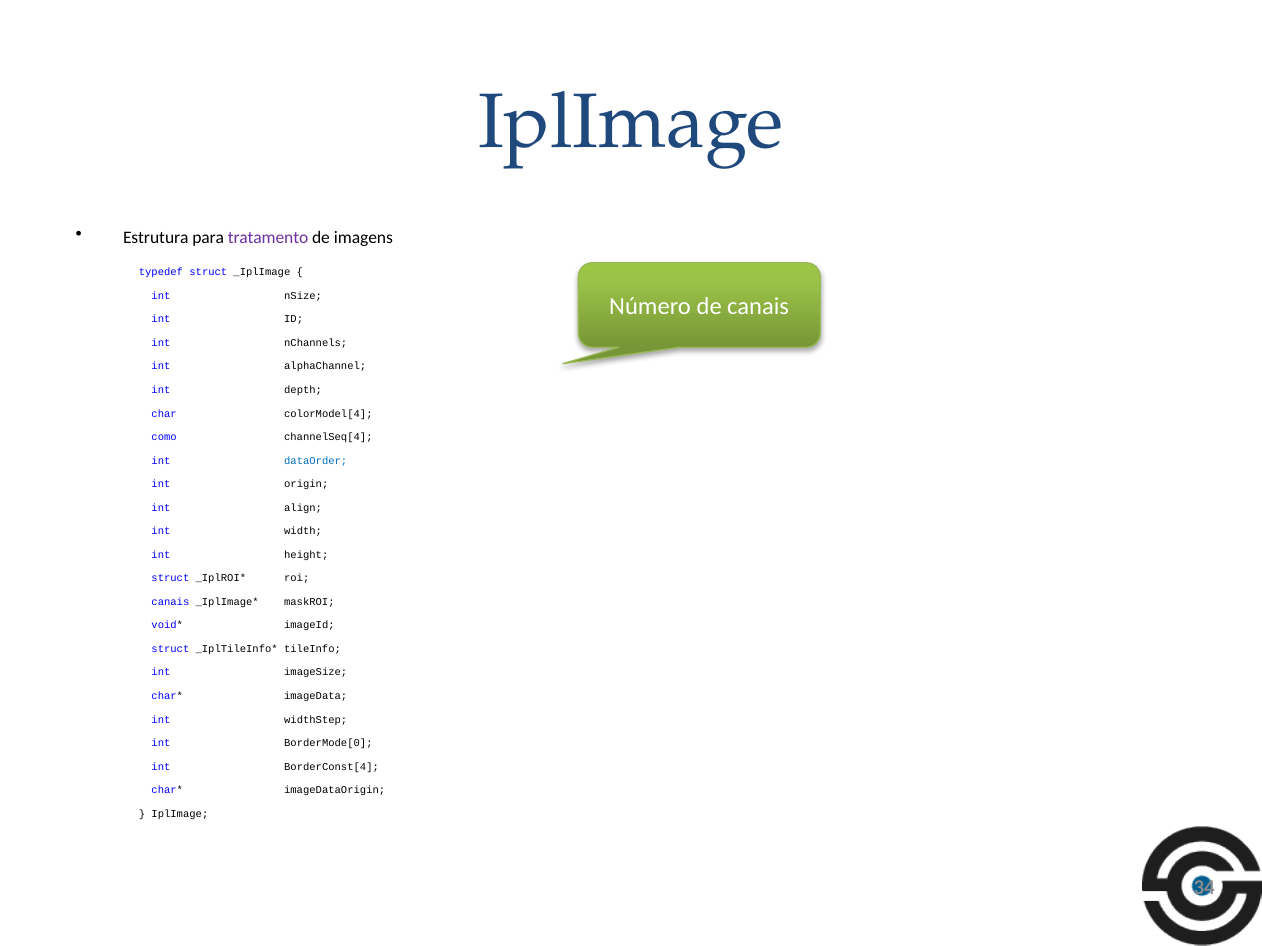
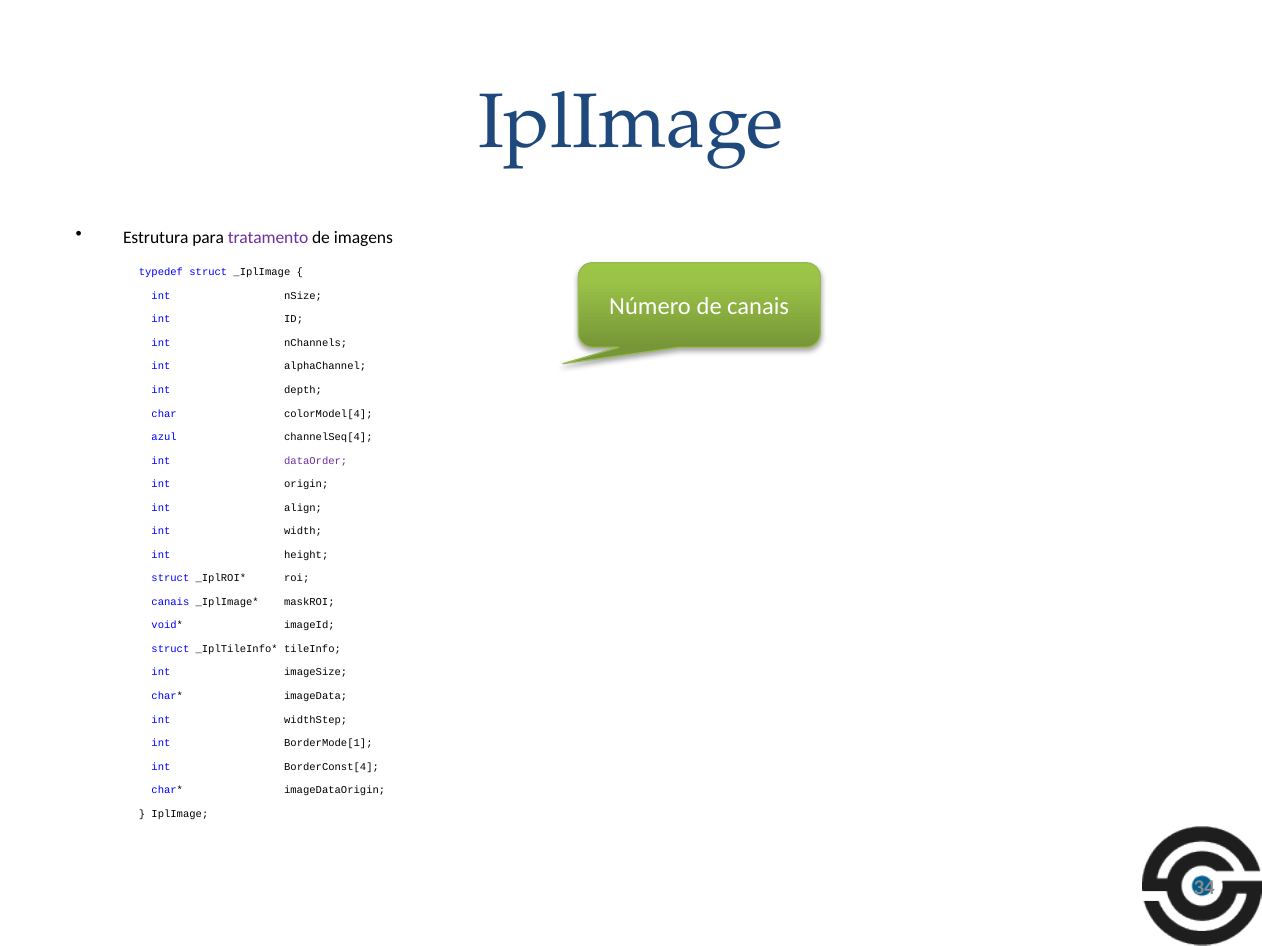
como: como -> azul
dataOrder colour: blue -> purple
BorderMode[0: BorderMode[0 -> BorderMode[1
